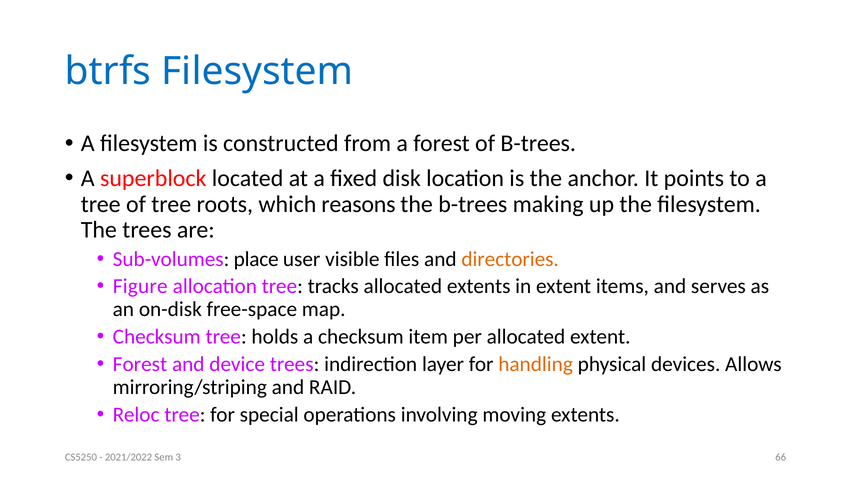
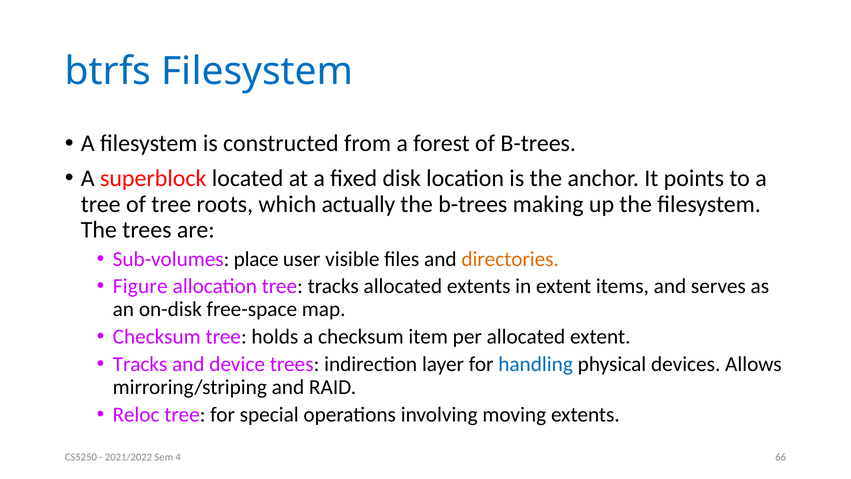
reasons: reasons -> actually
Forest at (140, 364): Forest -> Tracks
handling colour: orange -> blue
3: 3 -> 4
